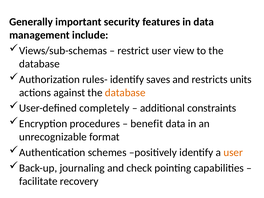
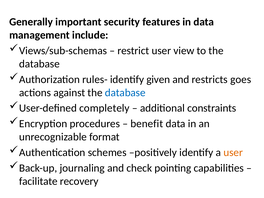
saves: saves -> given
units: units -> goes
database at (125, 93) colour: orange -> blue
